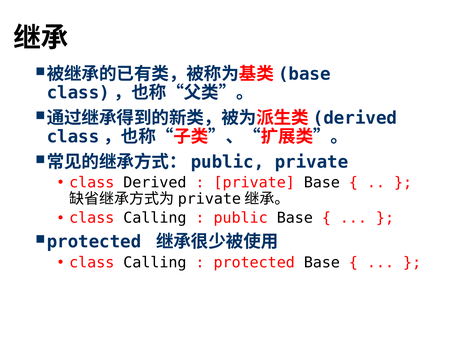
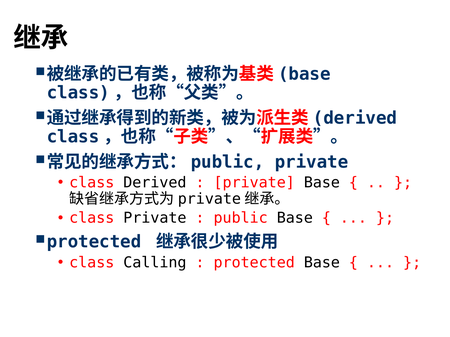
Calling at (155, 218): Calling -> Private
